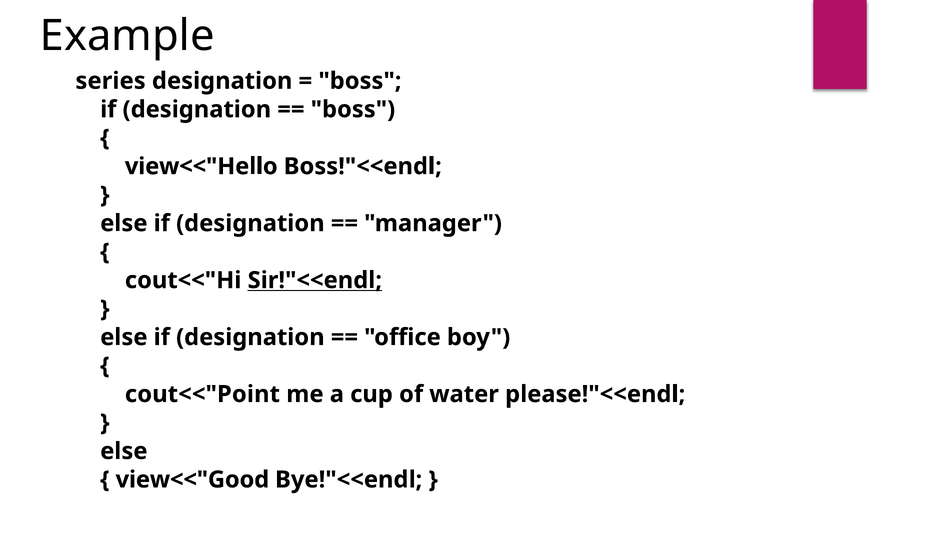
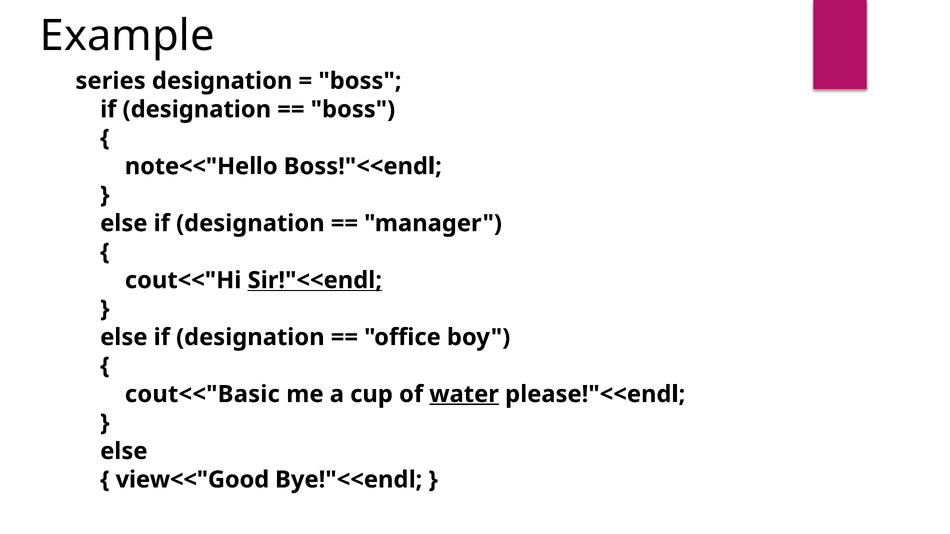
view<<"Hello: view<<"Hello -> note<<"Hello
cout<<"Point: cout<<"Point -> cout<<"Basic
water underline: none -> present
